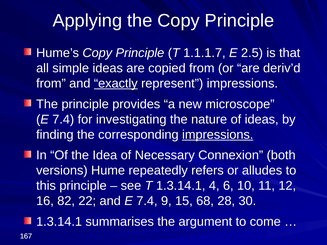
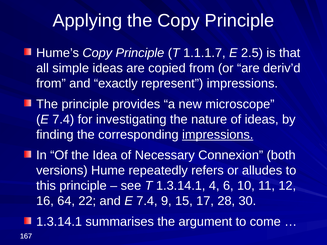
exactly underline: present -> none
82: 82 -> 64
68: 68 -> 17
